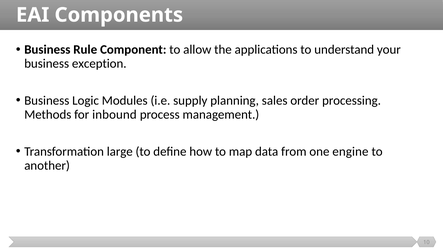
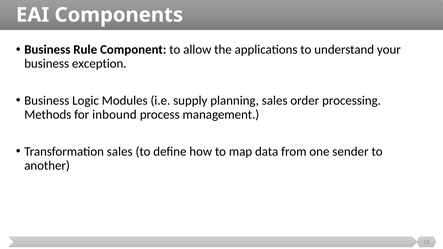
Transformation large: large -> sales
engine: engine -> sender
